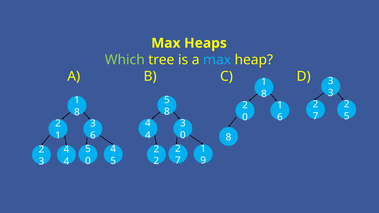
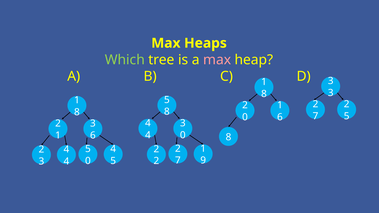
max at (217, 60) colour: light blue -> pink
